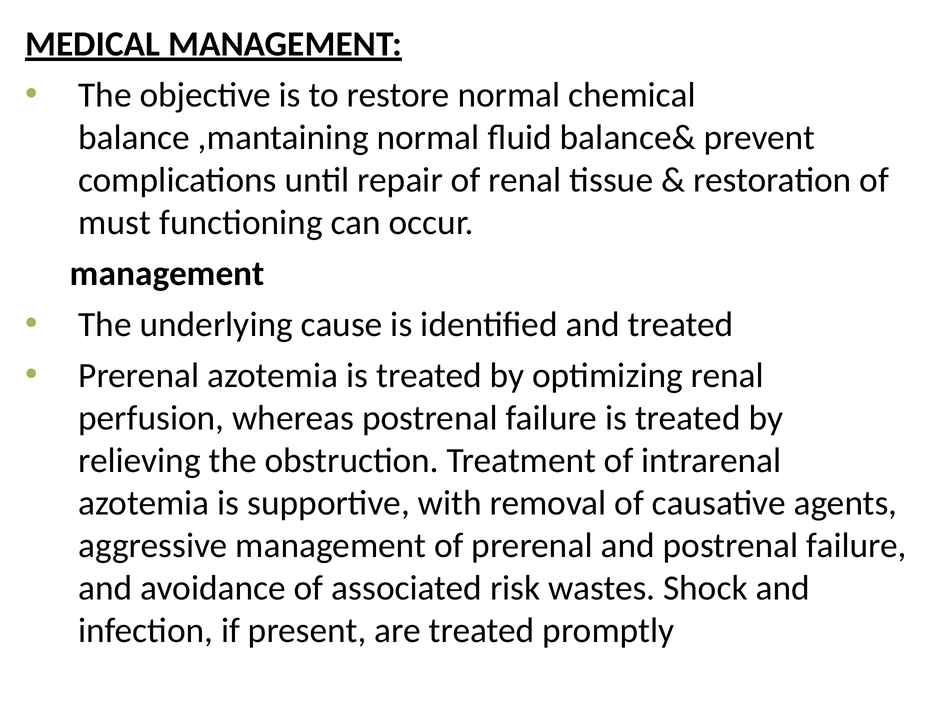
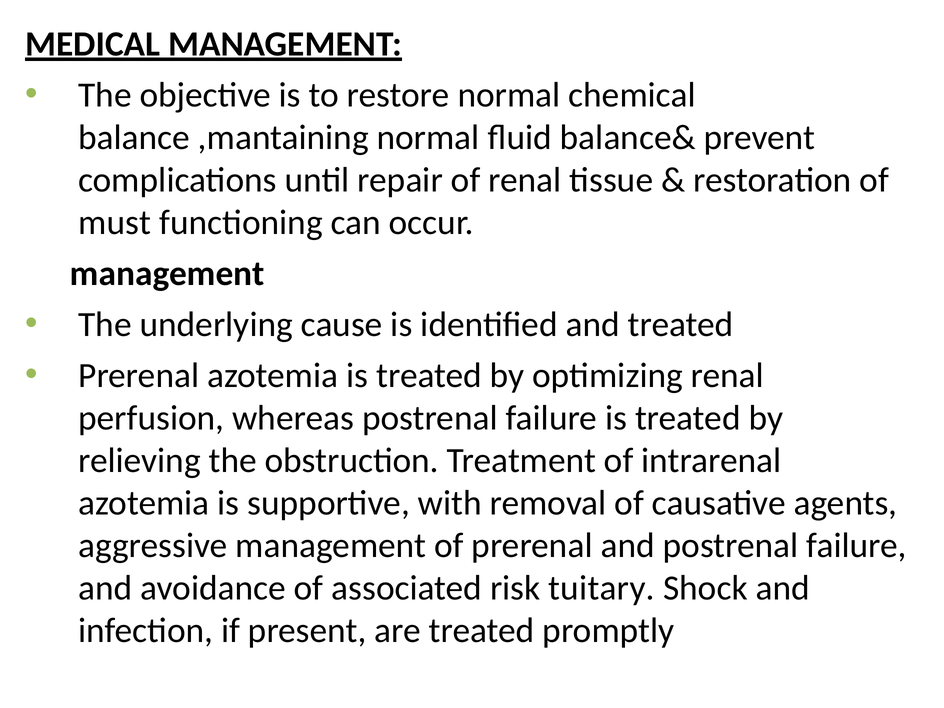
wastes: wastes -> tuitary
